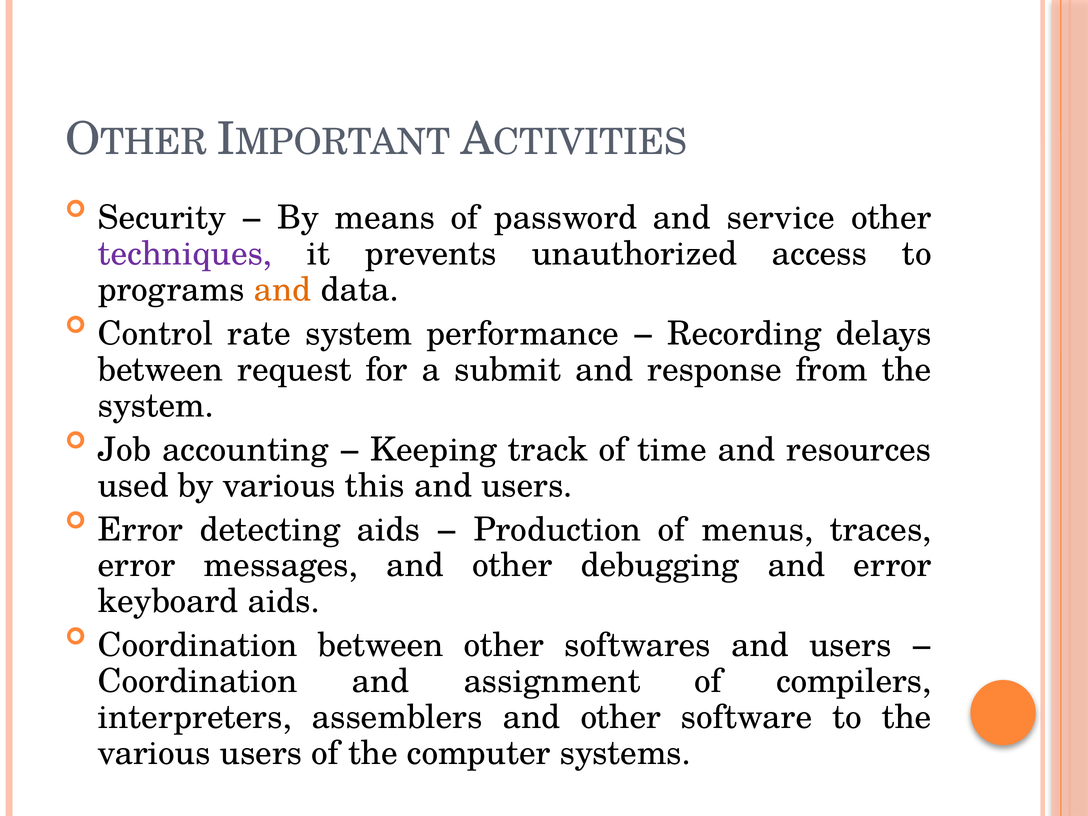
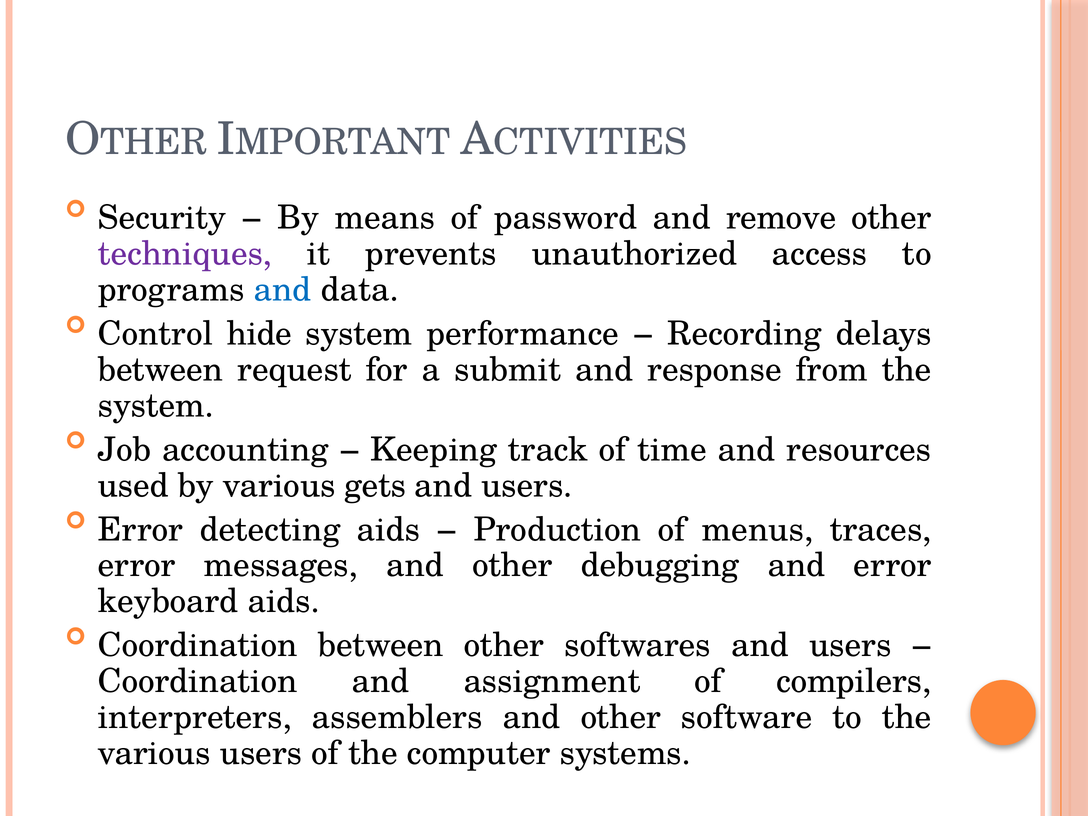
service: service -> remove
and at (283, 290) colour: orange -> blue
rate: rate -> hide
this: this -> gets
